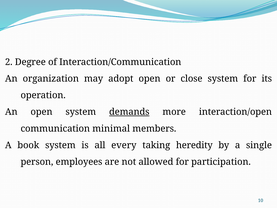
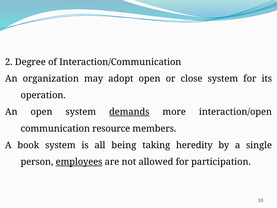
minimal: minimal -> resource
every: every -> being
employees underline: none -> present
